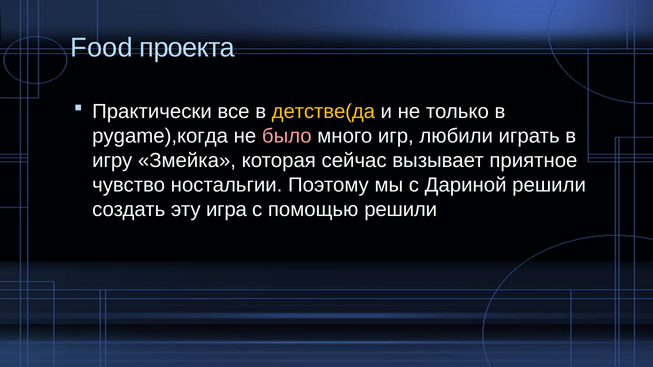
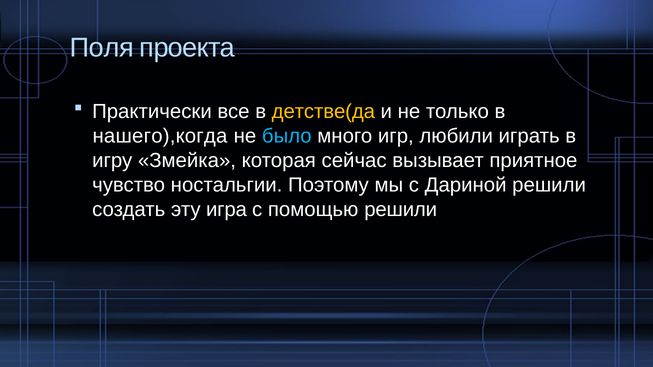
Food: Food -> Поля
pygame),когда: pygame),когда -> нашего),когда
было colour: pink -> light blue
